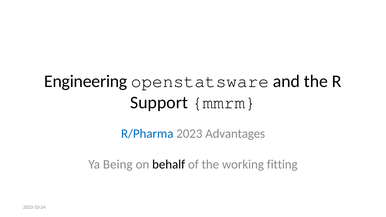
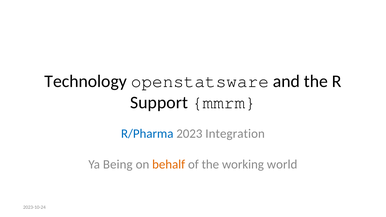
Engineering: Engineering -> Technology
Advantages: Advantages -> Integration
behalf colour: black -> orange
fitting: fitting -> world
